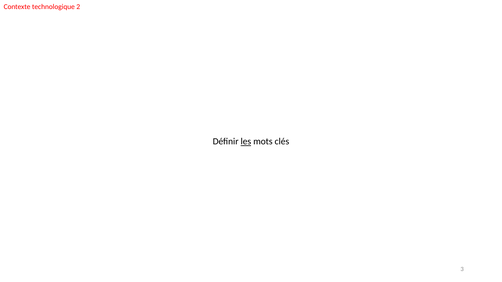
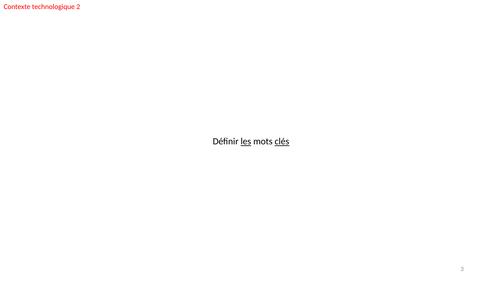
clés underline: none -> present
